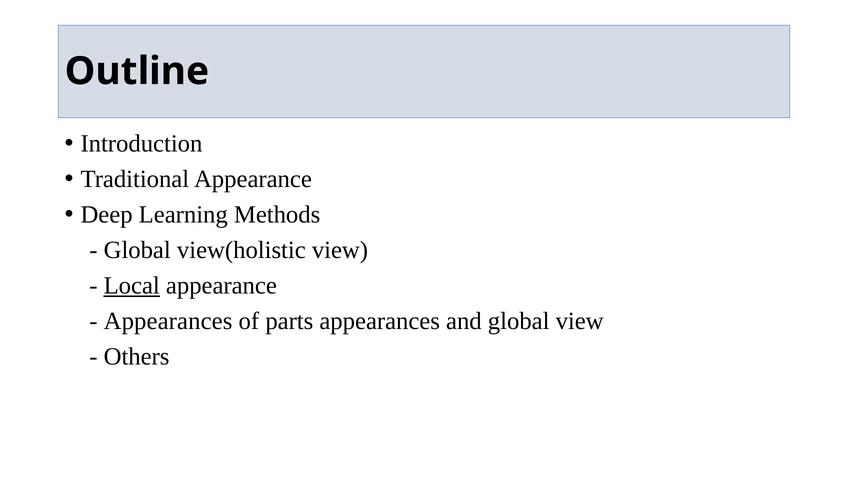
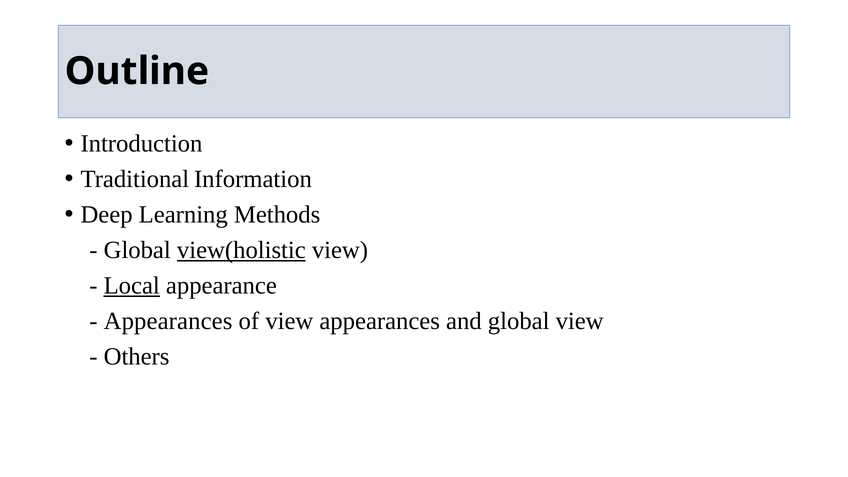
Traditional Appearance: Appearance -> Information
view(holistic underline: none -> present
of parts: parts -> view
